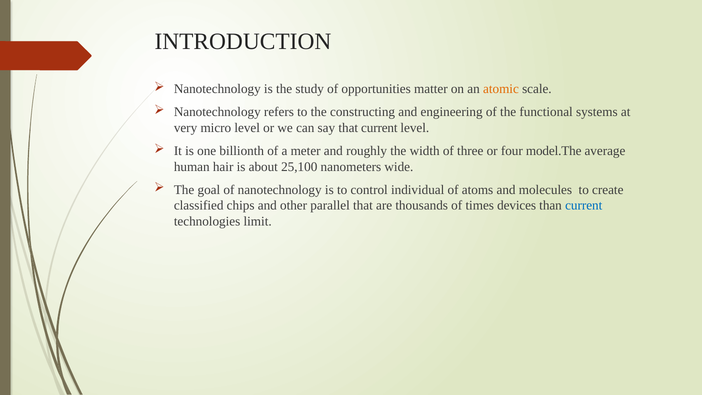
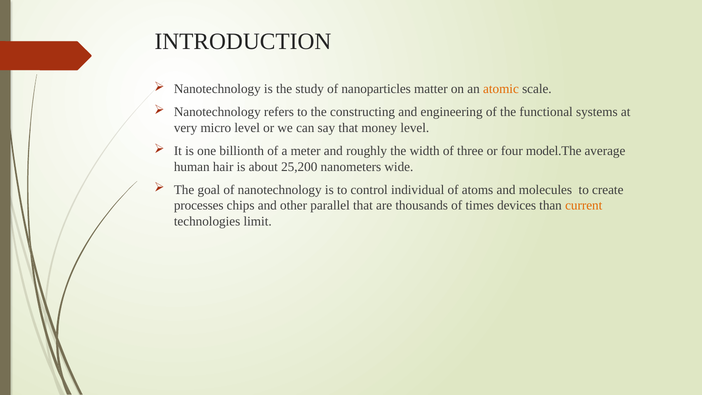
opportunities: opportunities -> nanoparticles
that current: current -> money
25,100: 25,100 -> 25,200
classified: classified -> processes
current at (584, 206) colour: blue -> orange
